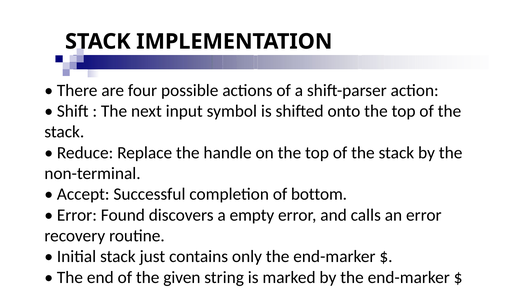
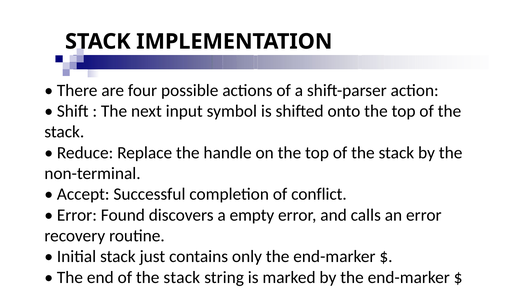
bottom: bottom -> conflict
end of the given: given -> stack
